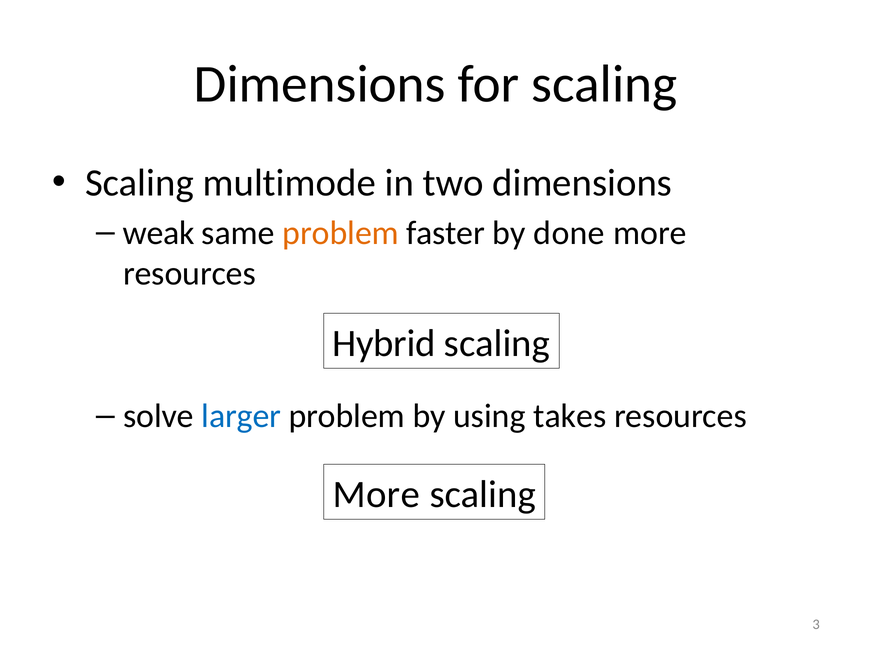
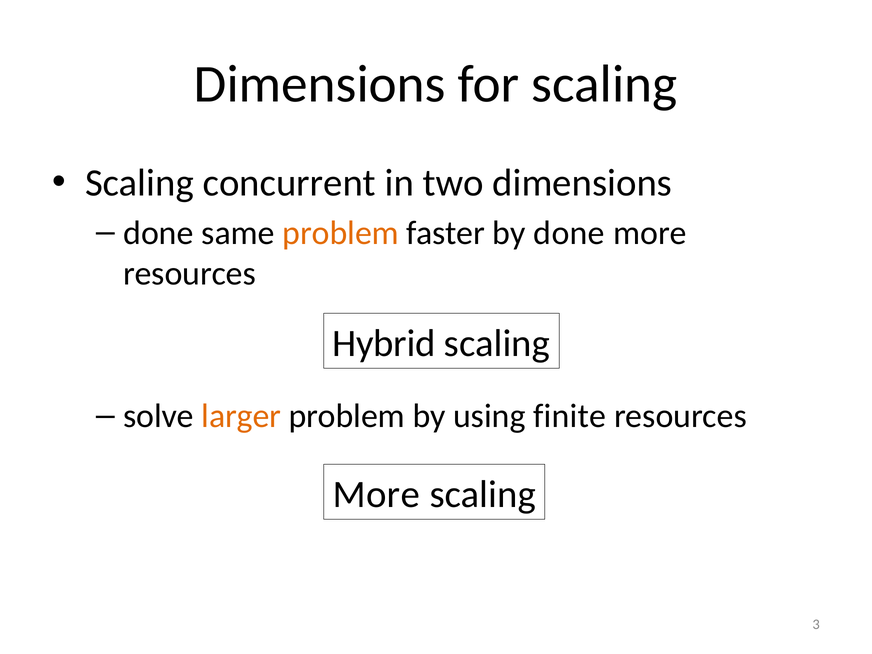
multimode: multimode -> concurrent
weak at (159, 233): weak -> done
larger colour: blue -> orange
takes: takes -> finite
